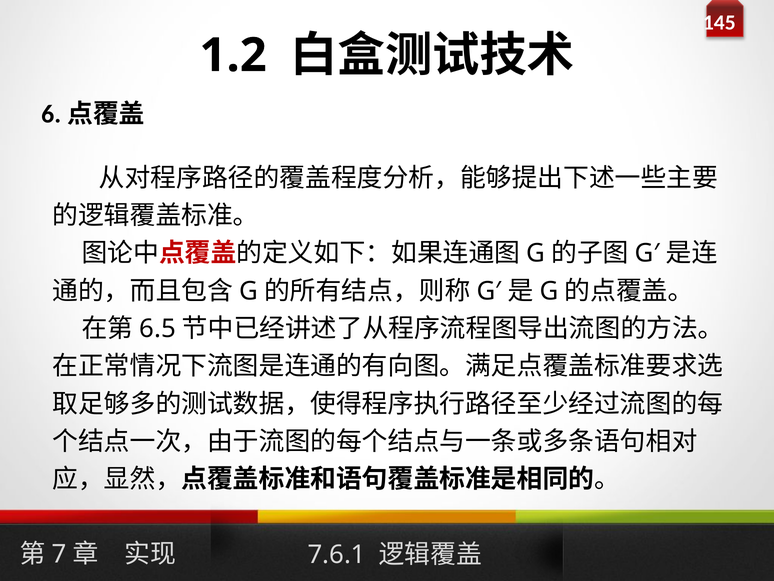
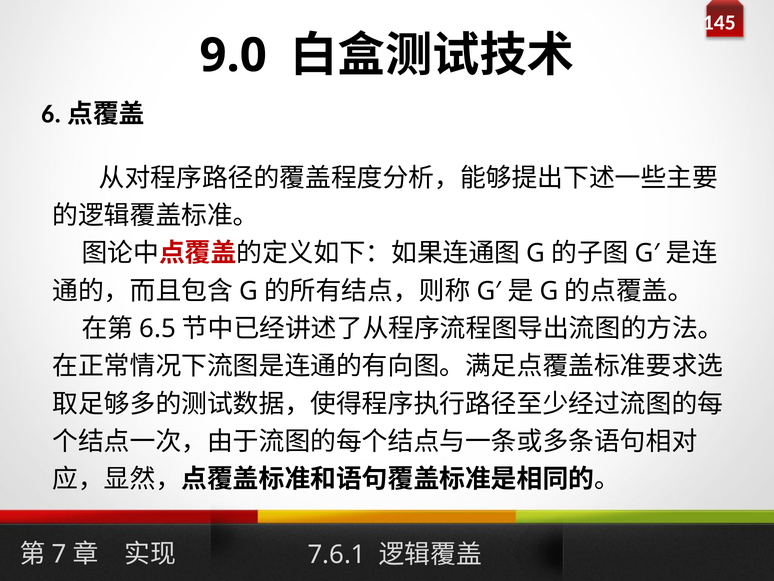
1.2: 1.2 -> 9.0
